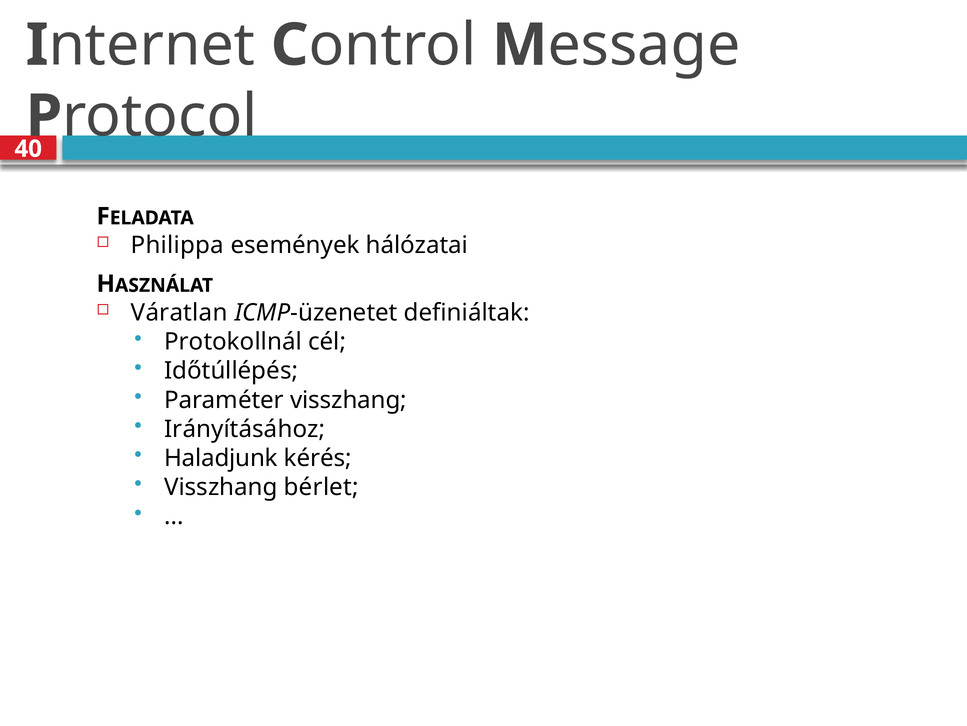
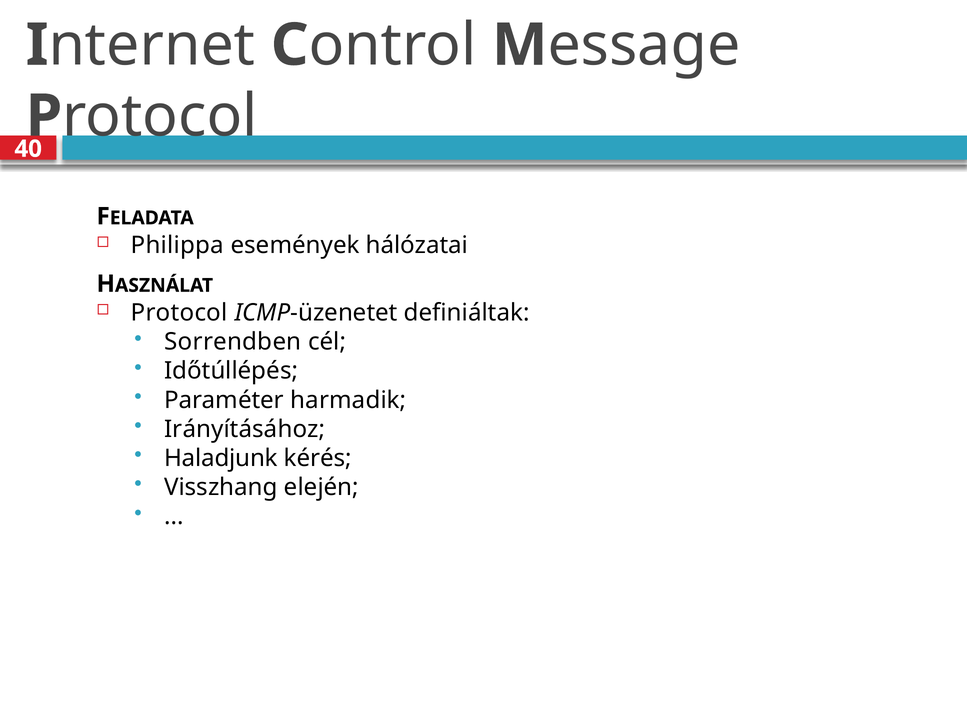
Váratlan: Váratlan -> Protocol
Protokollnál: Protokollnál -> Sorrendben
Paraméter visszhang: visszhang -> harmadik
bérlet: bérlet -> elején
